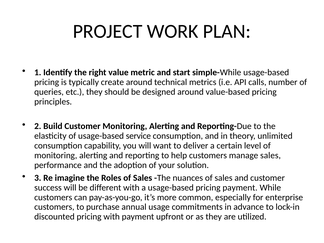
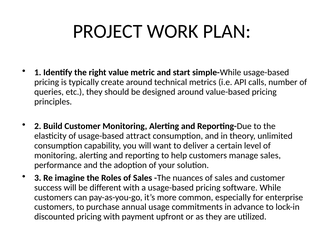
service: service -> attract
pricing payment: payment -> software
